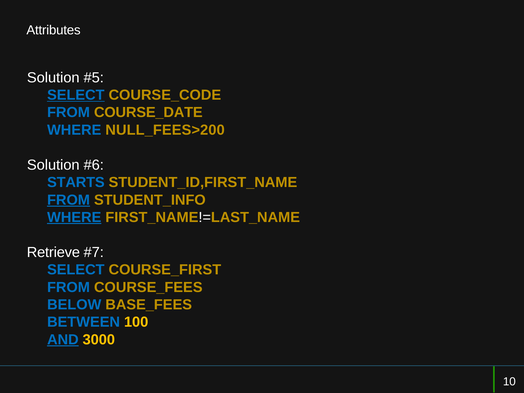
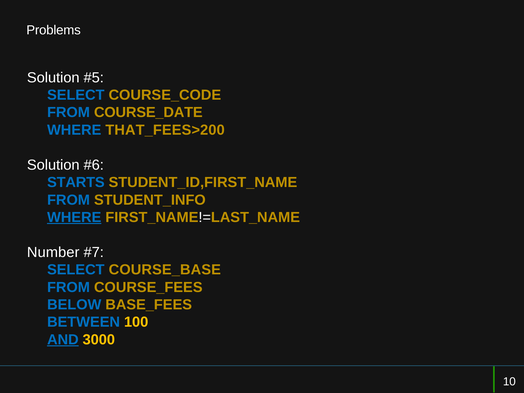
Attributes: Attributes -> Problems
SELECT at (76, 95) underline: present -> none
NULL_FEES>200: NULL_FEES>200 -> THAT_FEES>200
FROM at (69, 200) underline: present -> none
Retrieve: Retrieve -> Number
COURSE_FIRST: COURSE_FIRST -> COURSE_BASE
